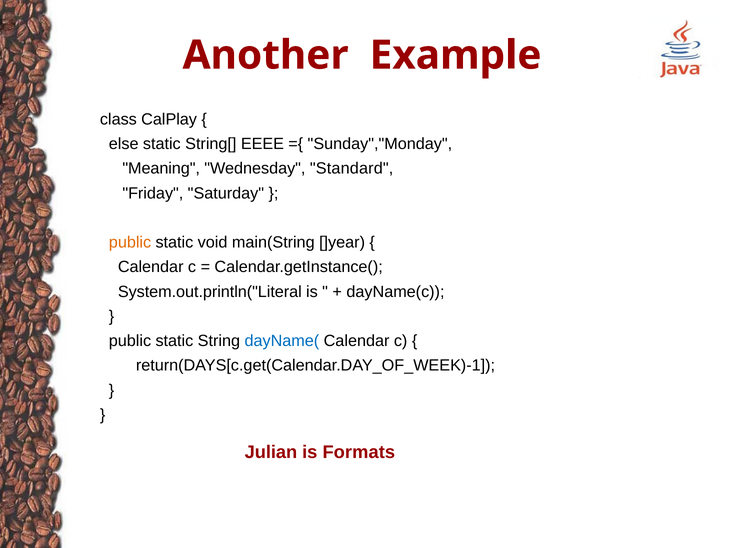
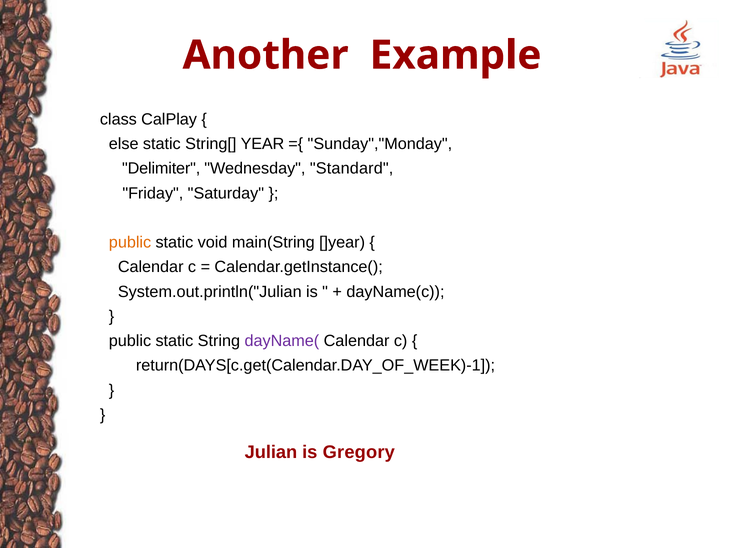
EEEE: EEEE -> YEAR
Meaning: Meaning -> Delimiter
System.out.println("Literal: System.out.println("Literal -> System.out.println("Julian
dayName( colour: blue -> purple
Formats: Formats -> Gregory
